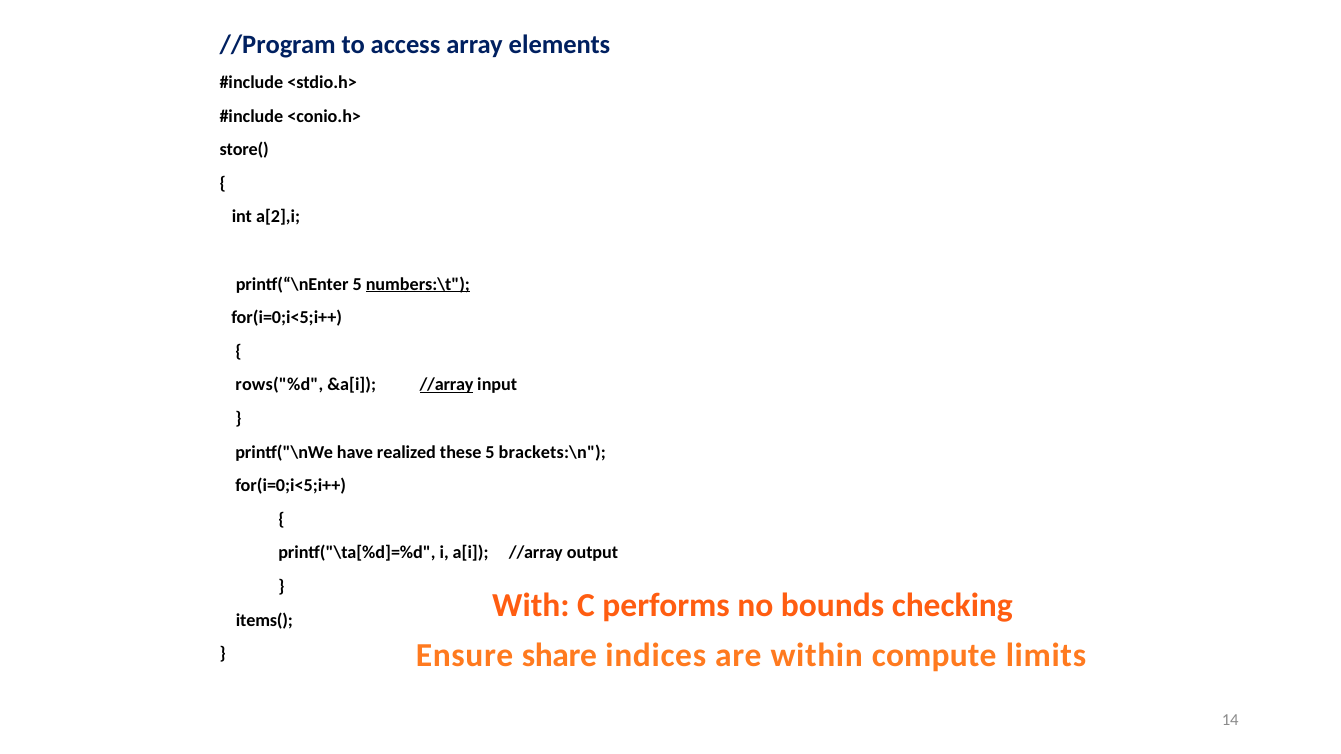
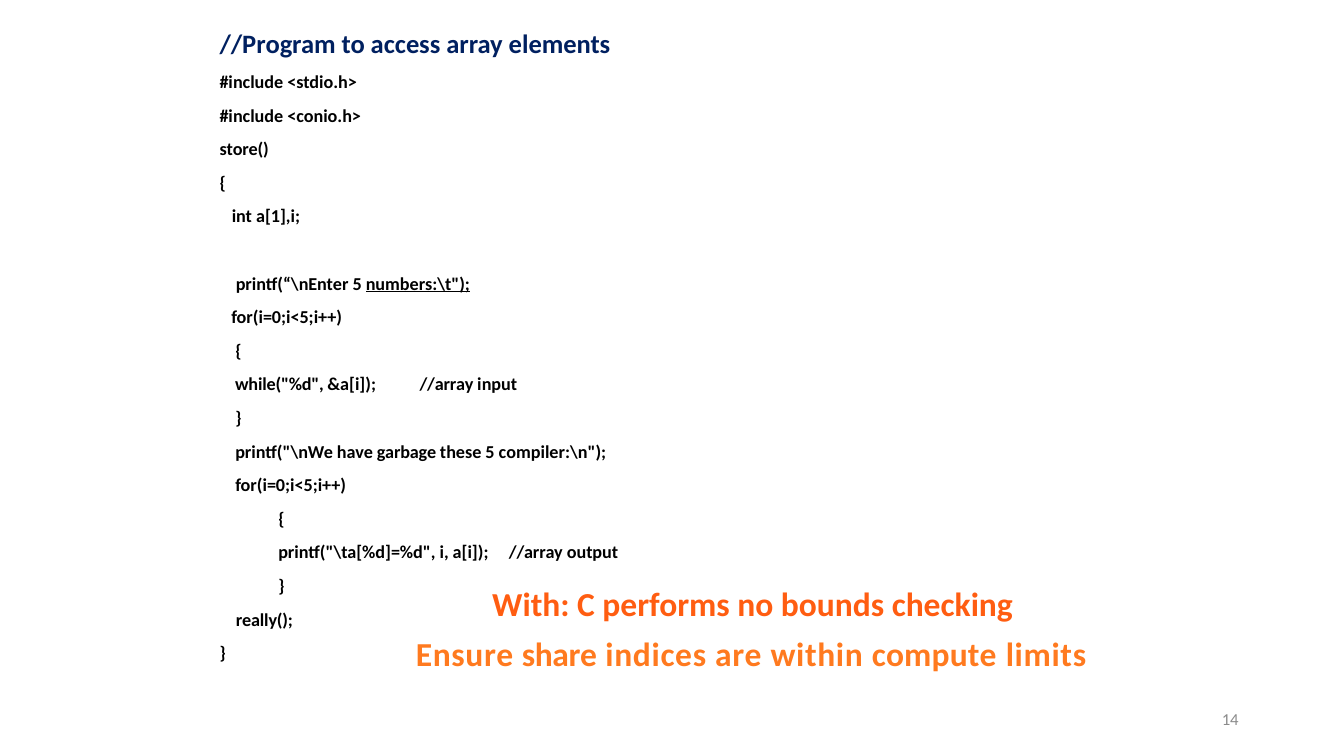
a[2],i: a[2],i -> a[1],i
rows("%d: rows("%d -> while("%d
//array at (446, 385) underline: present -> none
realized: realized -> garbage
brackets:\n: brackets:\n -> compiler:\n
items(: items( -> really(
